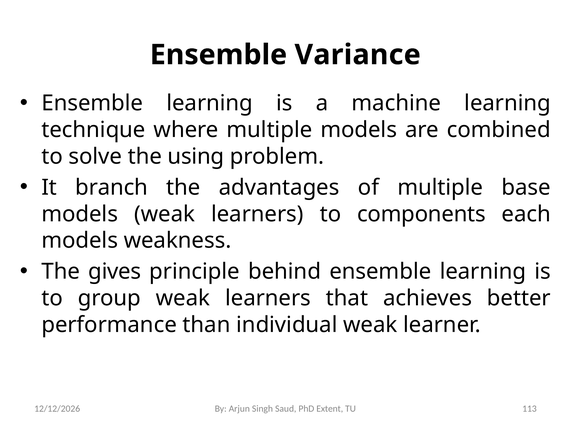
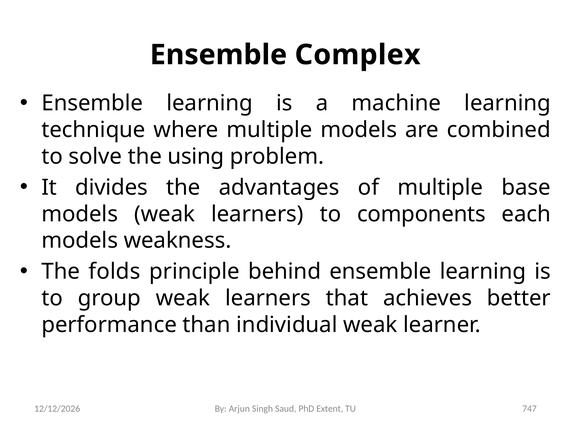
Variance: Variance -> Complex
branch: branch -> divides
gives: gives -> folds
113: 113 -> 747
